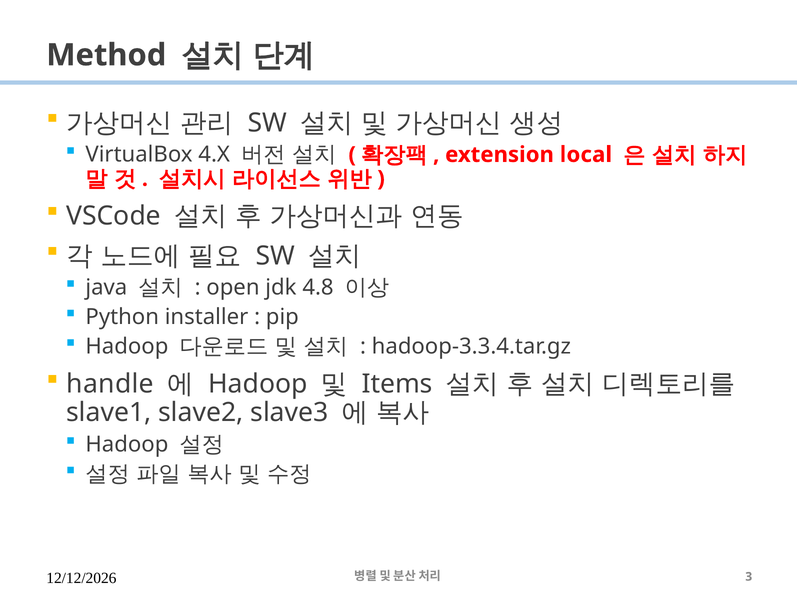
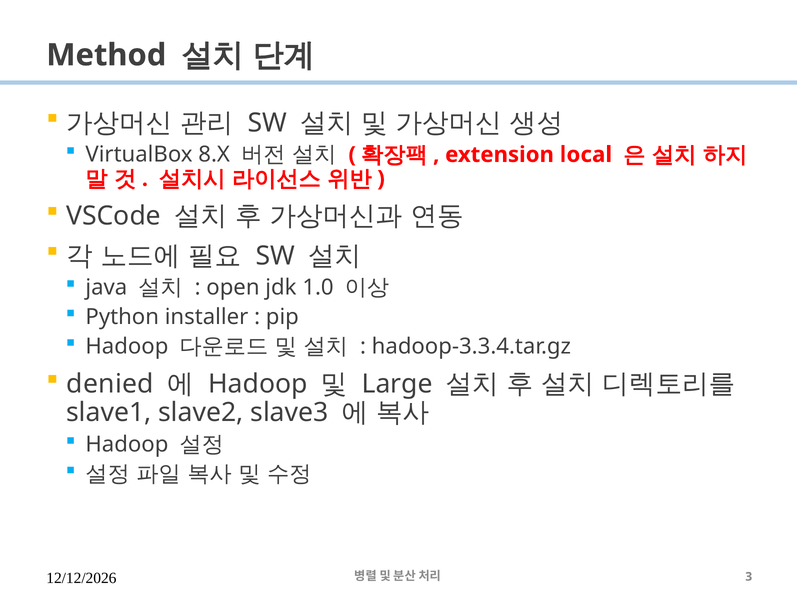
4.X: 4.X -> 8.X
4.8: 4.8 -> 1.0
handle: handle -> denied
Items: Items -> Large
